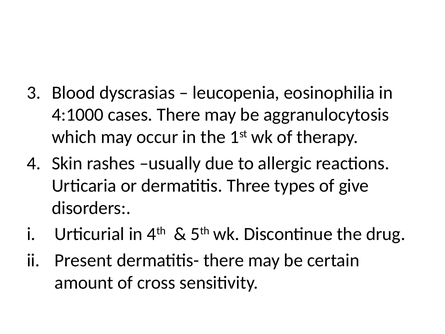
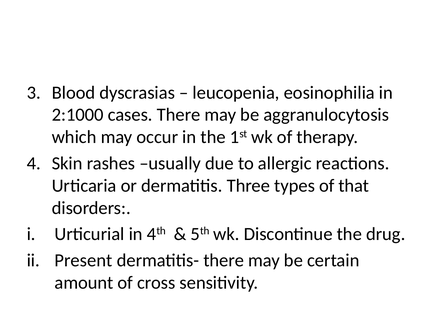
4:1000: 4:1000 -> 2:1000
give: give -> that
